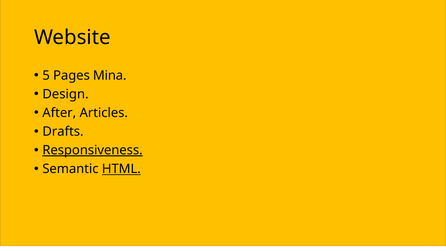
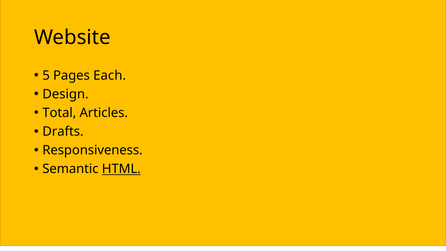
Mina: Mina -> Each
After: After -> Total
Responsiveness underline: present -> none
